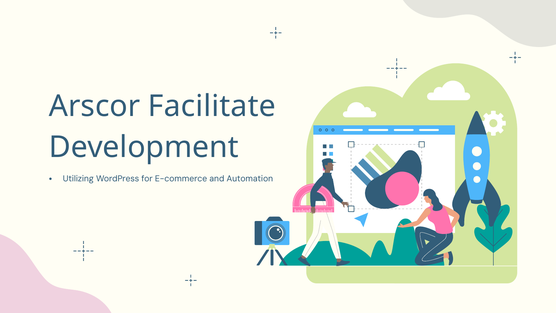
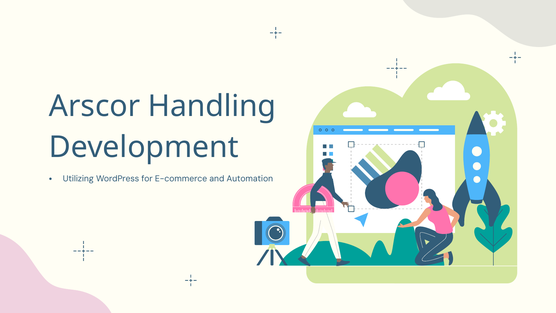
Facilitate: Facilitate -> Handling
